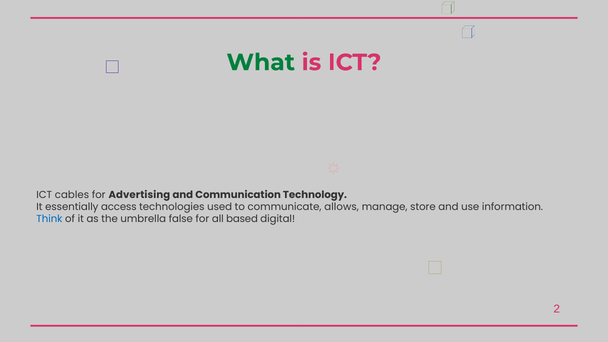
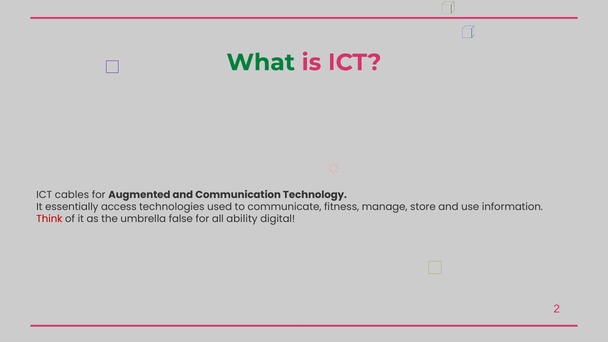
Advertising: Advertising -> Augmented
allows: allows -> fitness
Think colour: blue -> red
based: based -> ability
